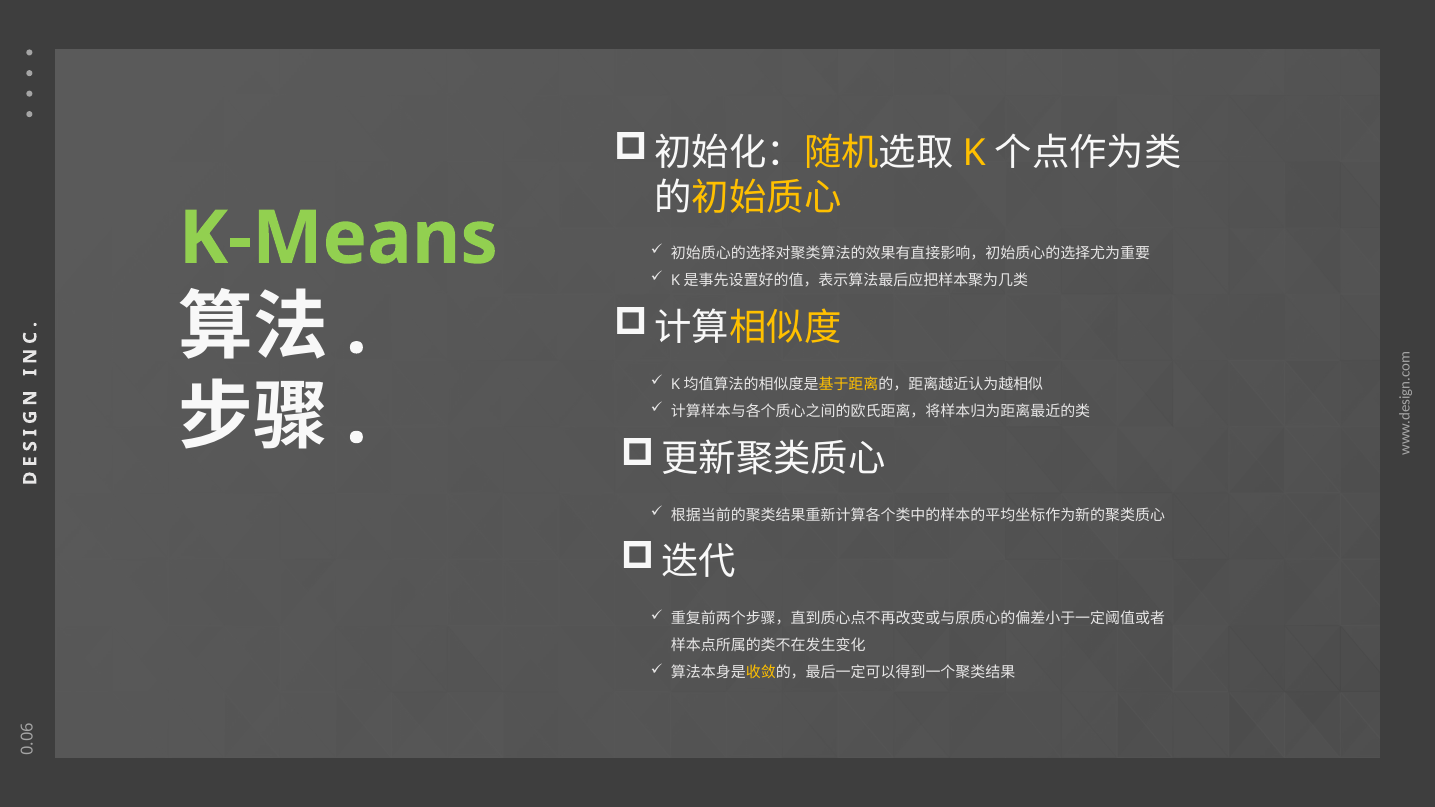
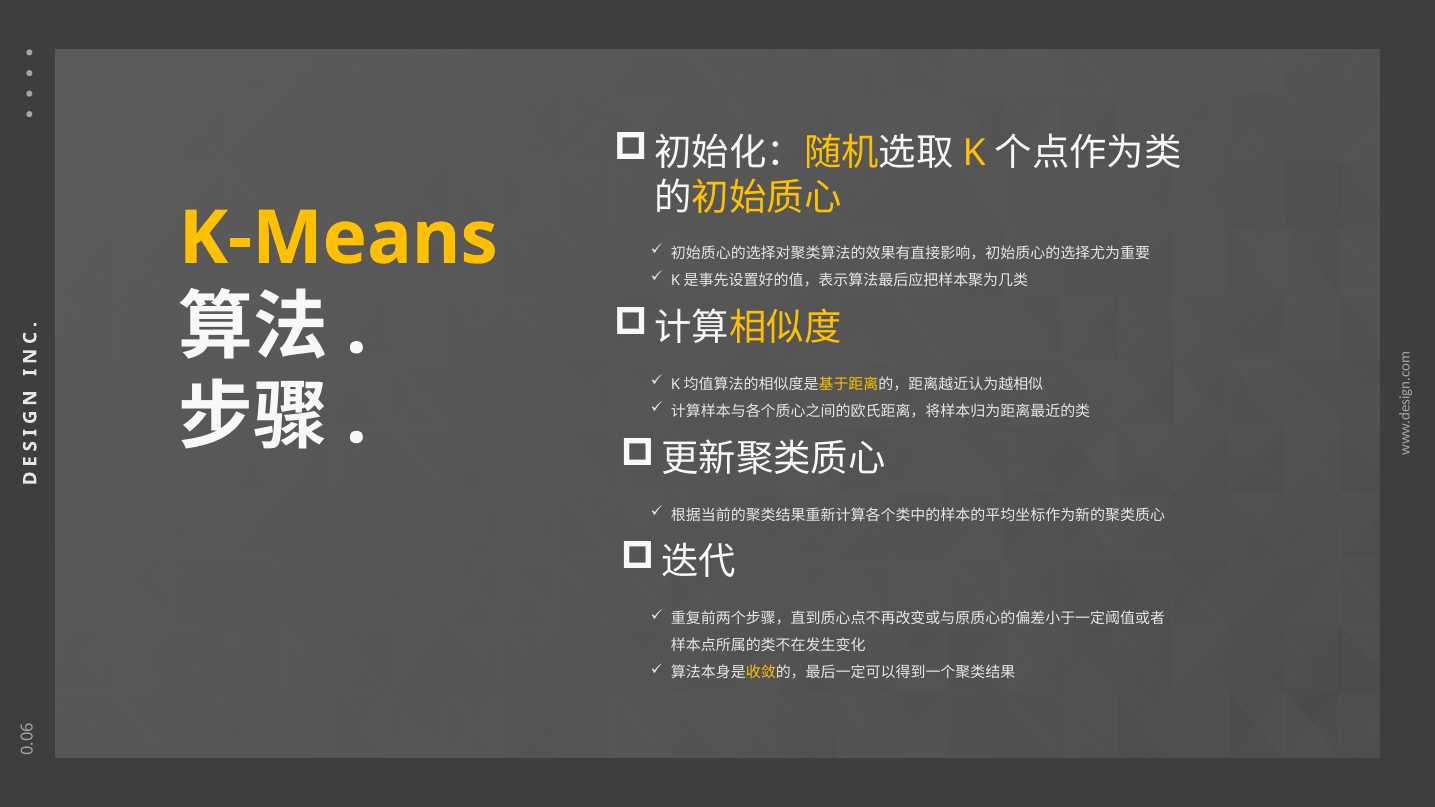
K-Means colour: light green -> yellow
